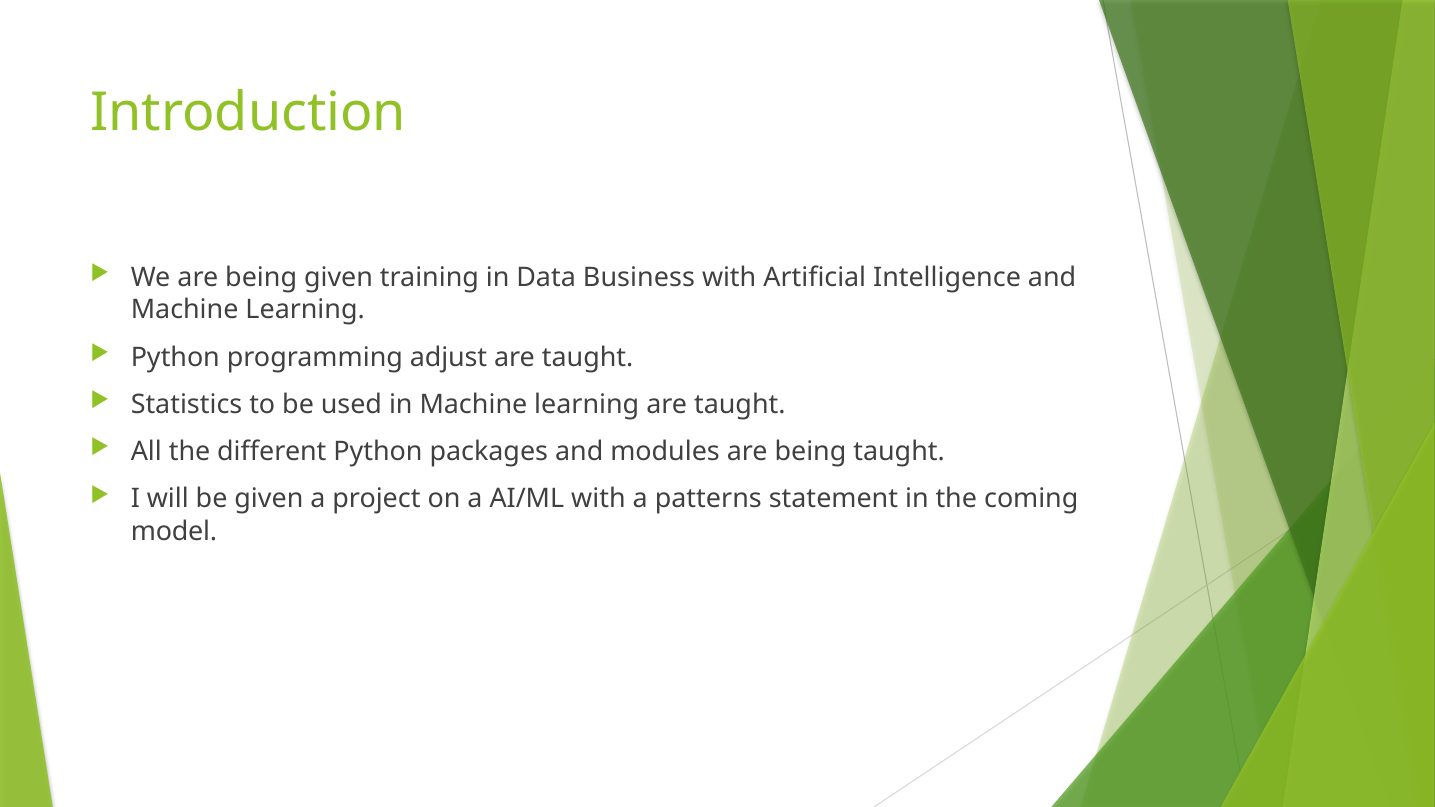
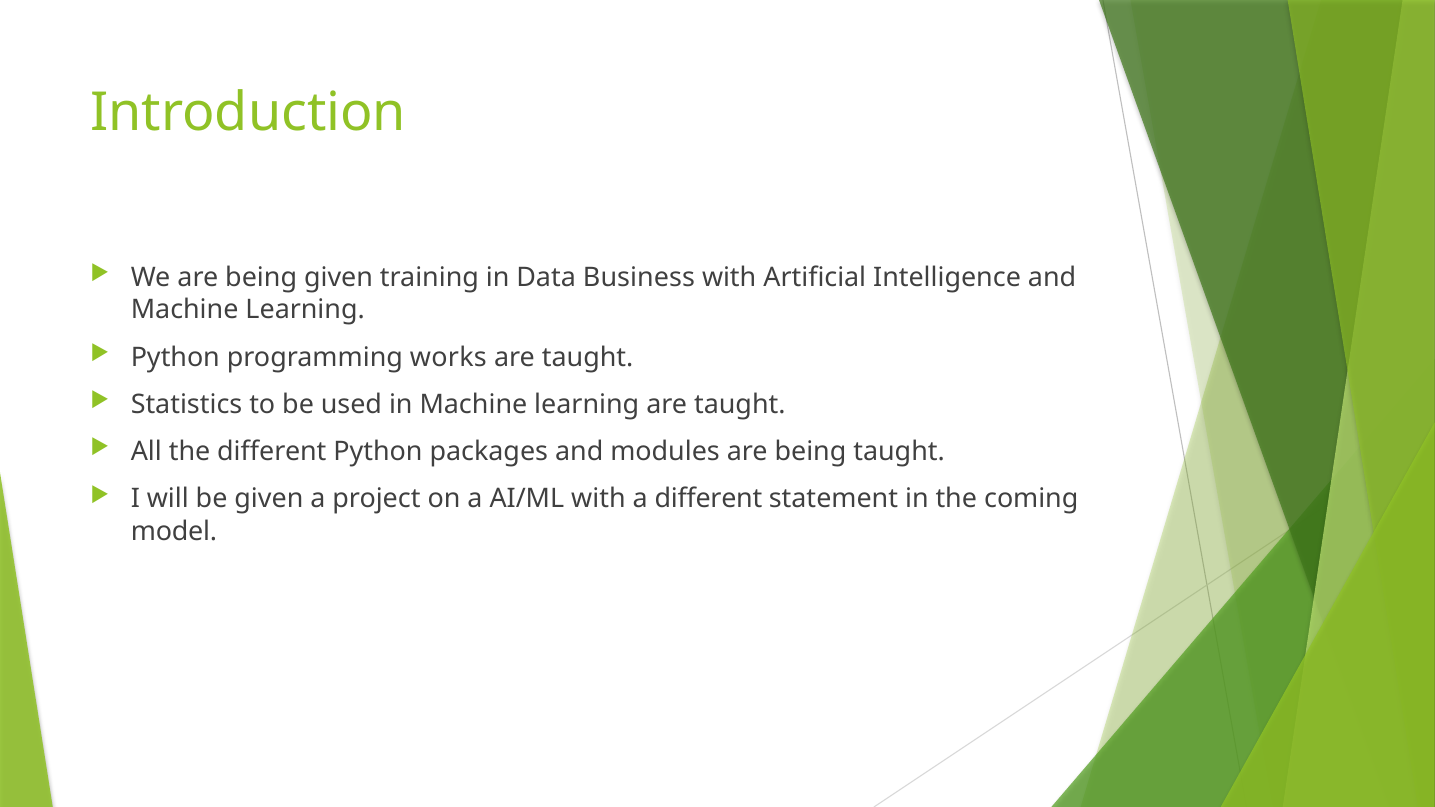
adjust: adjust -> works
a patterns: patterns -> different
